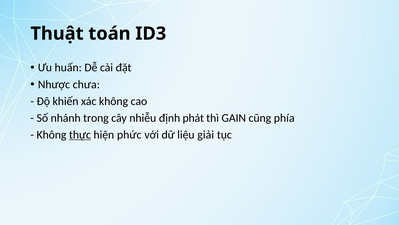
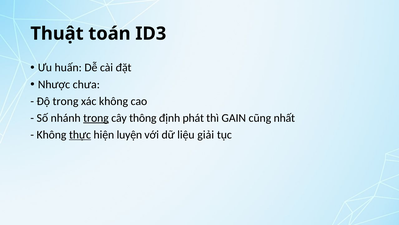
Độ khiến: khiến -> trong
trong at (96, 118) underline: none -> present
nhiễu: nhiễu -> thông
phía: phía -> nhất
phức: phức -> luyện
